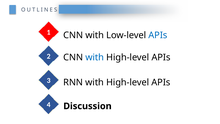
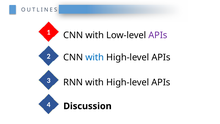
APIs at (158, 35) colour: blue -> purple
